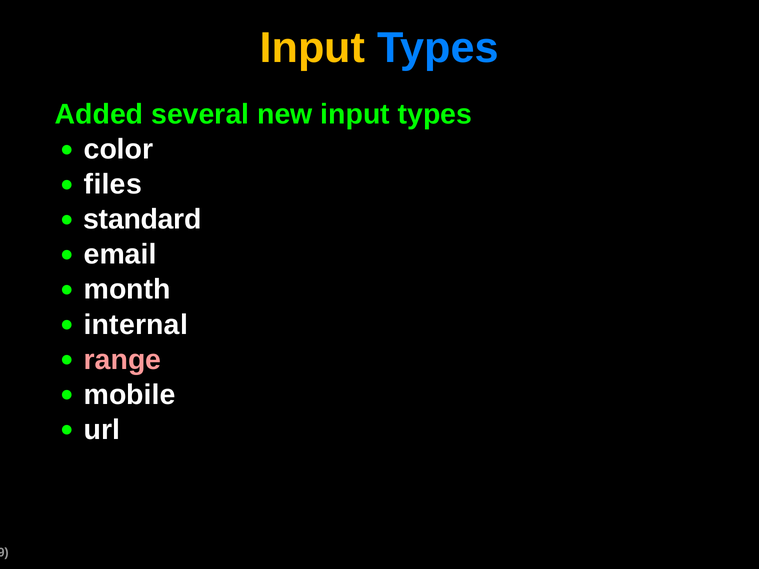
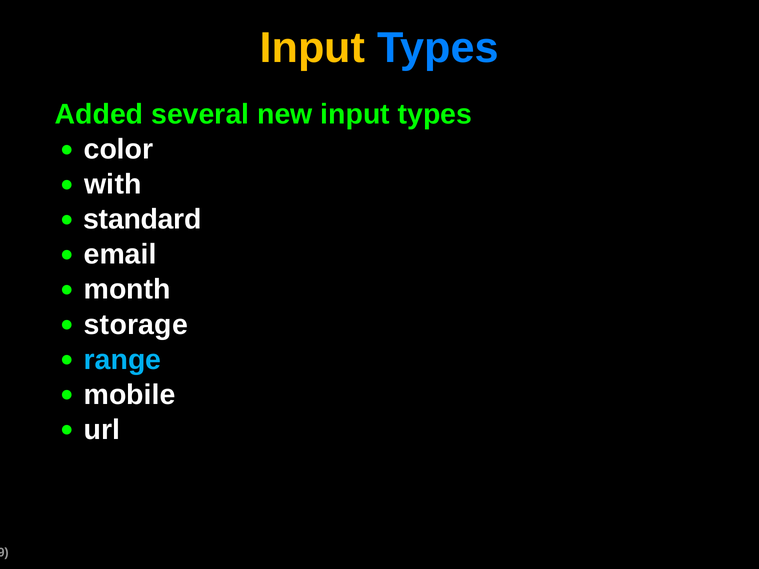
files: files -> with
internal: internal -> storage
range colour: pink -> light blue
